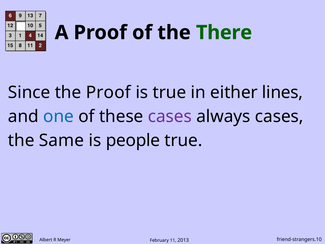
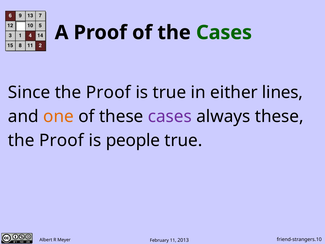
the There: There -> Cases
one colour: blue -> orange
always cases: cases -> these
Same at (61, 140): Same -> Proof
